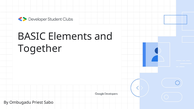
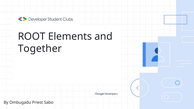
BASIC: BASIC -> ROOT
